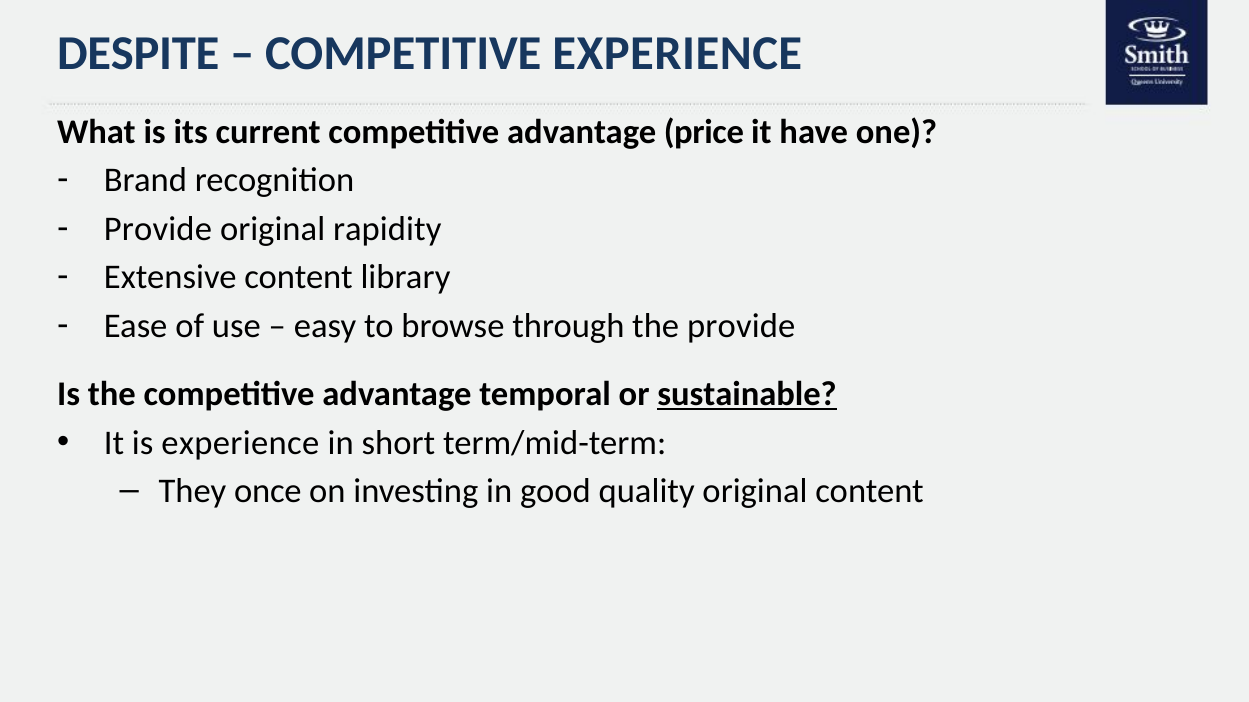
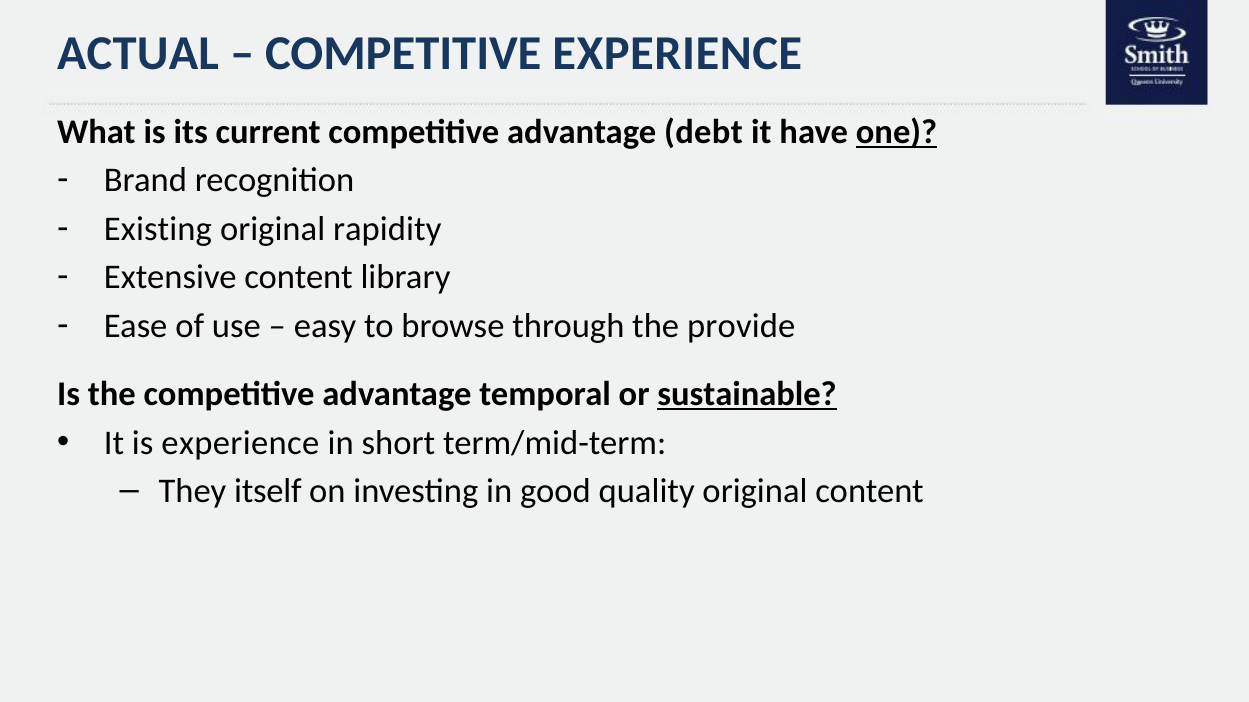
DESPITE: DESPITE -> ACTUAL
price: price -> debt
one underline: none -> present
Provide at (158, 229): Provide -> Existing
once: once -> itself
